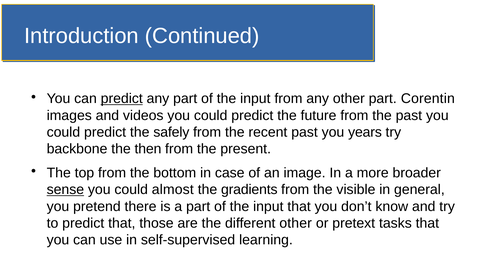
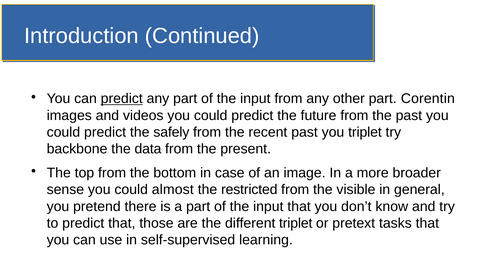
you years: years -> triplet
then: then -> data
sense underline: present -> none
gradients: gradients -> restricted
different other: other -> triplet
